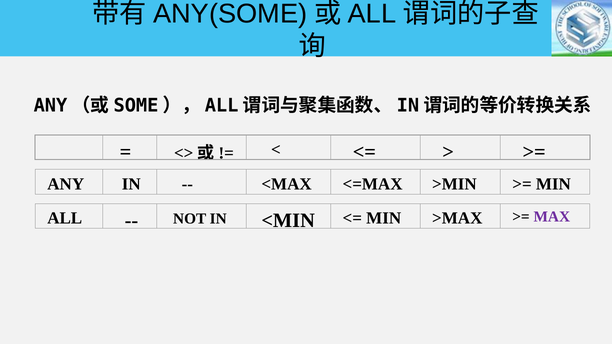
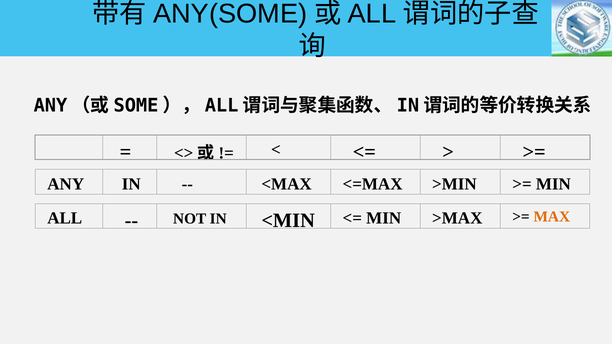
MAX colour: purple -> orange
